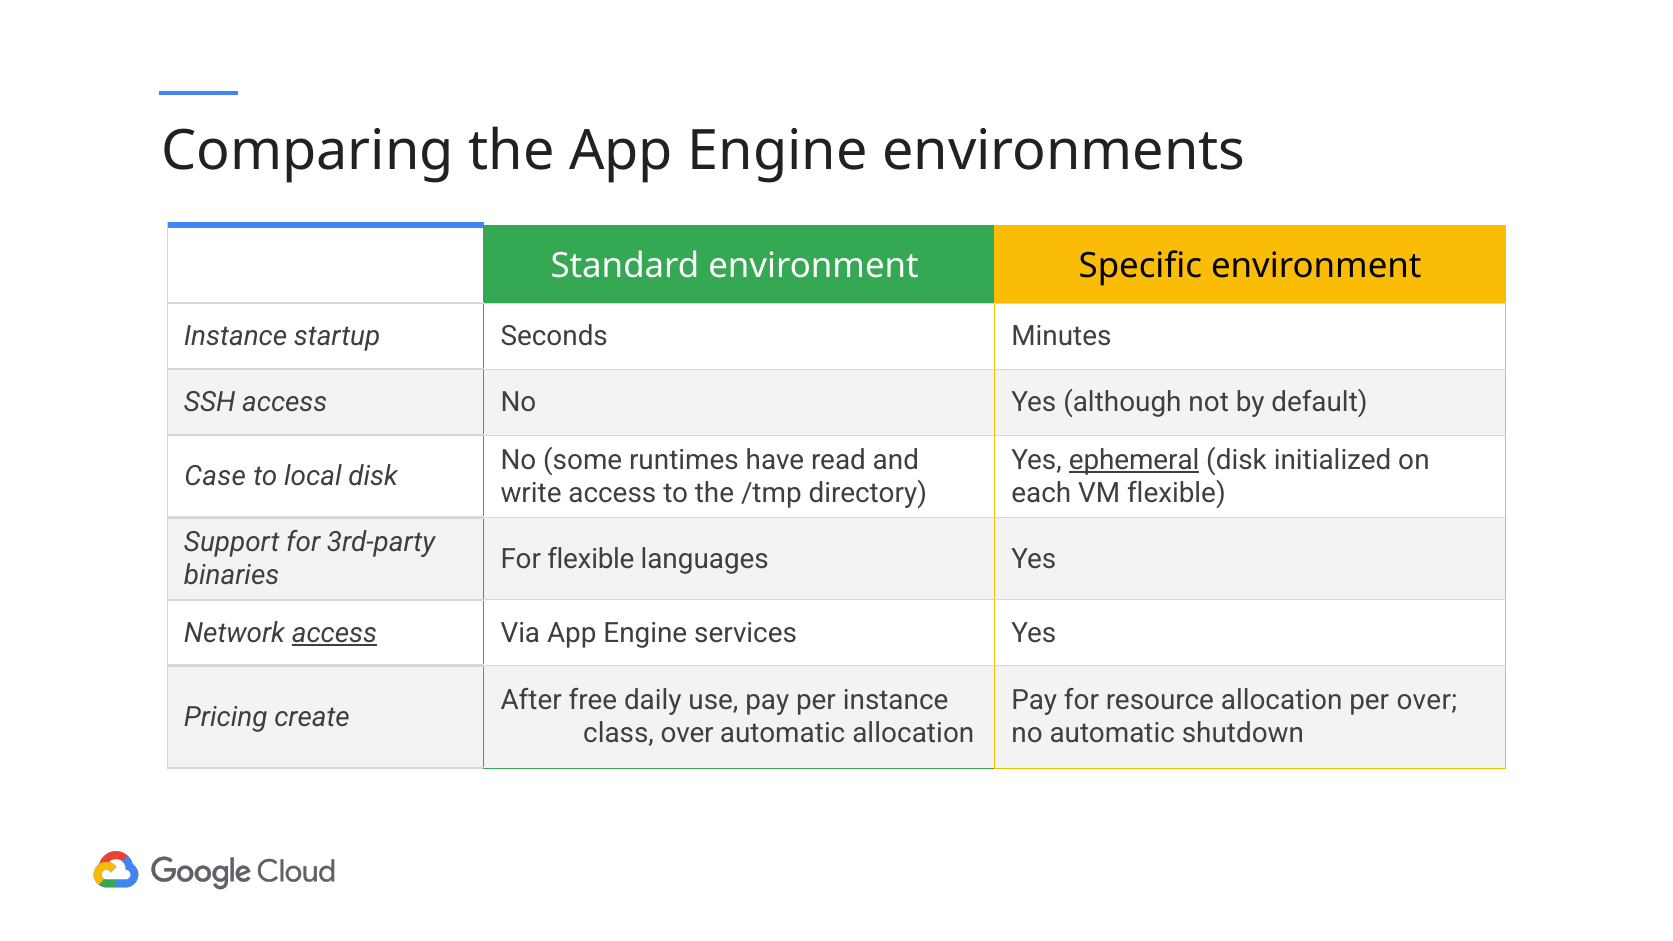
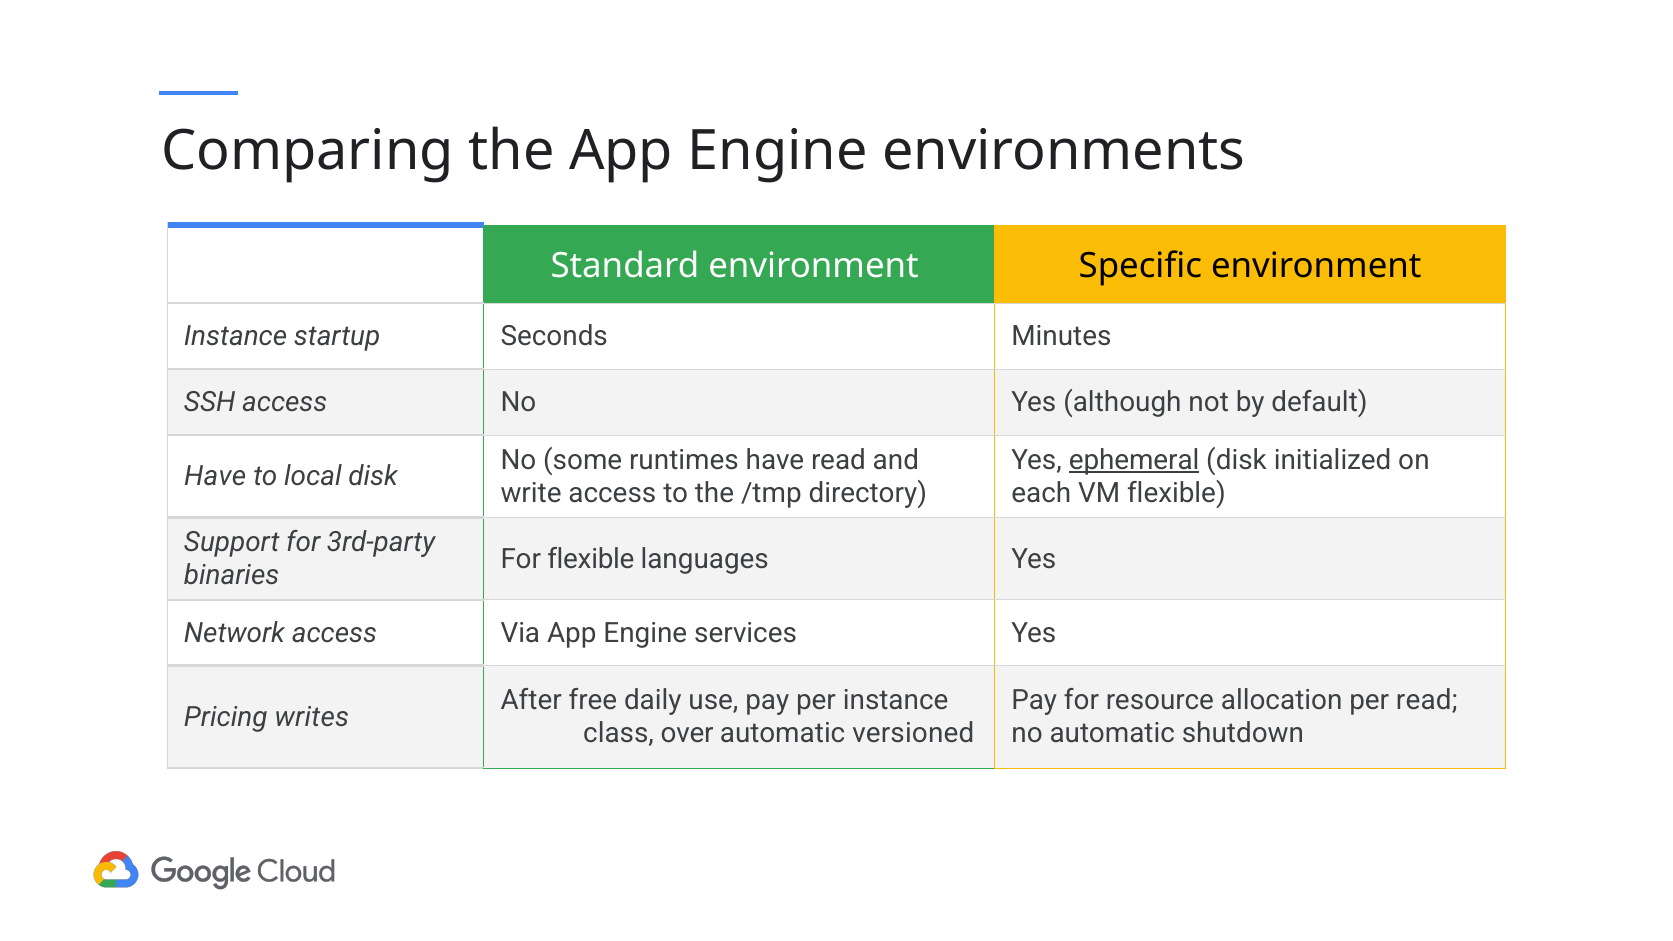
Case at (215, 477): Case -> Have
access at (334, 633) underline: present -> none
per over: over -> read
create: create -> writes
automatic allocation: allocation -> versioned
